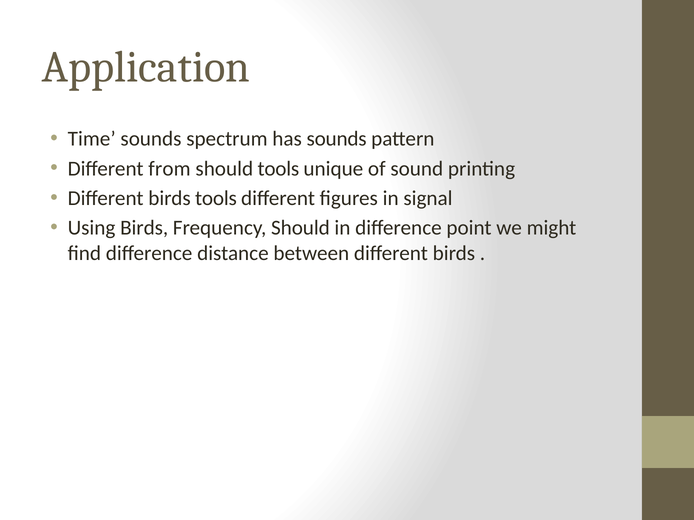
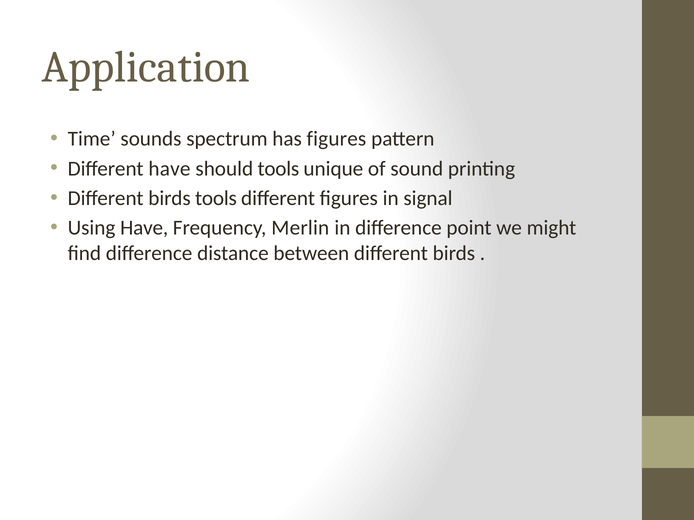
has sounds: sounds -> figures
Different from: from -> have
Using Birds: Birds -> Have
Frequency Should: Should -> Merlin
